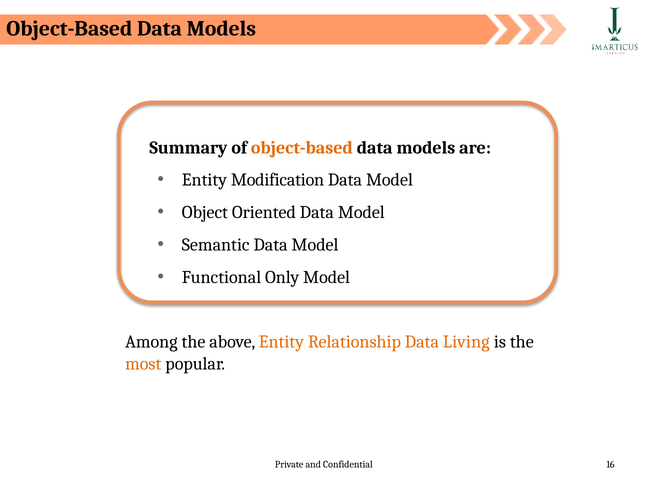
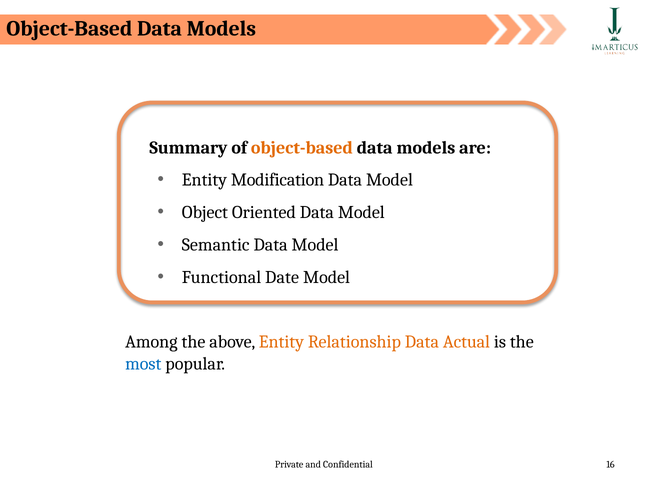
Only: Only -> Date
Living: Living -> Actual
most colour: orange -> blue
